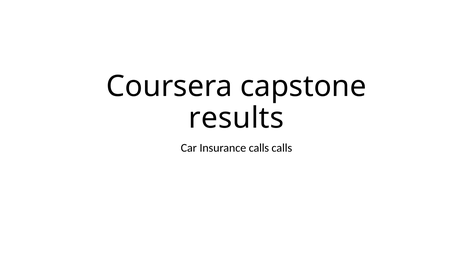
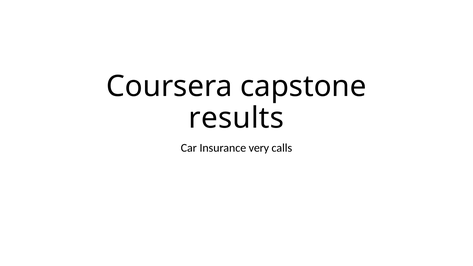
Insurance calls: calls -> very
